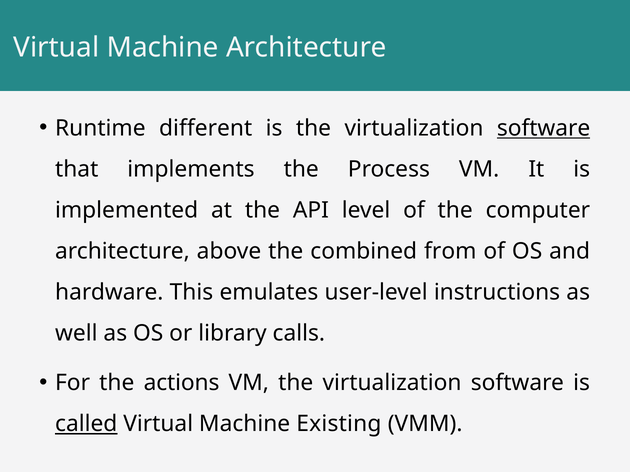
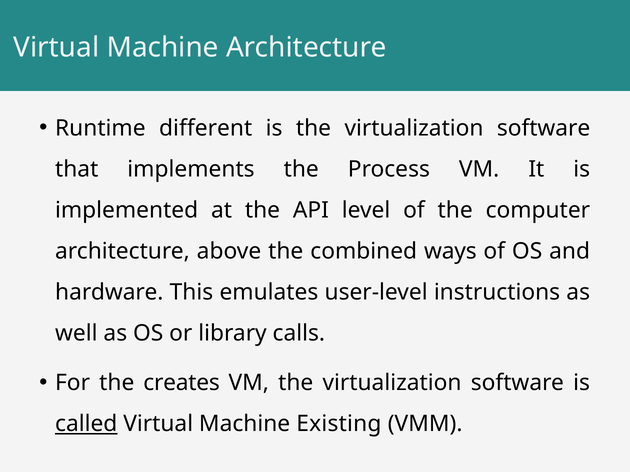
software at (544, 128) underline: present -> none
from: from -> ways
actions: actions -> creates
